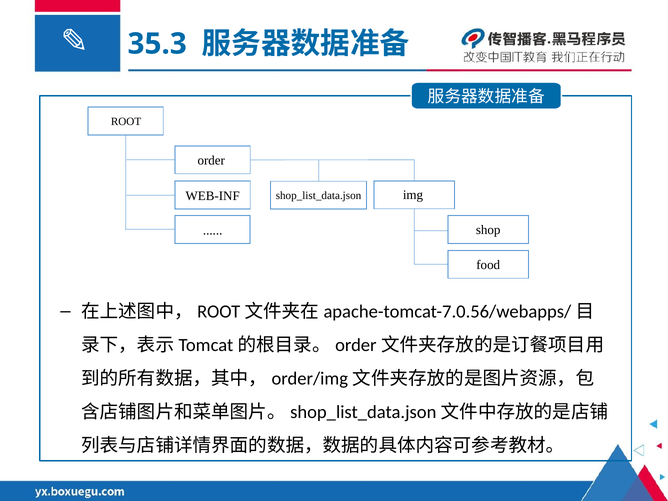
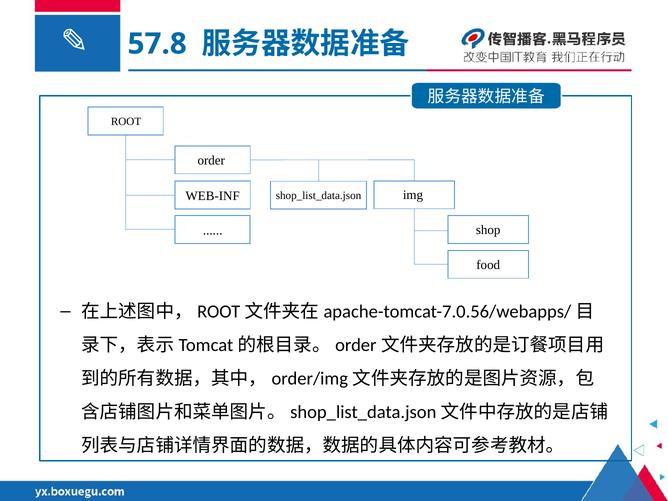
35.3: 35.3 -> 57.8
